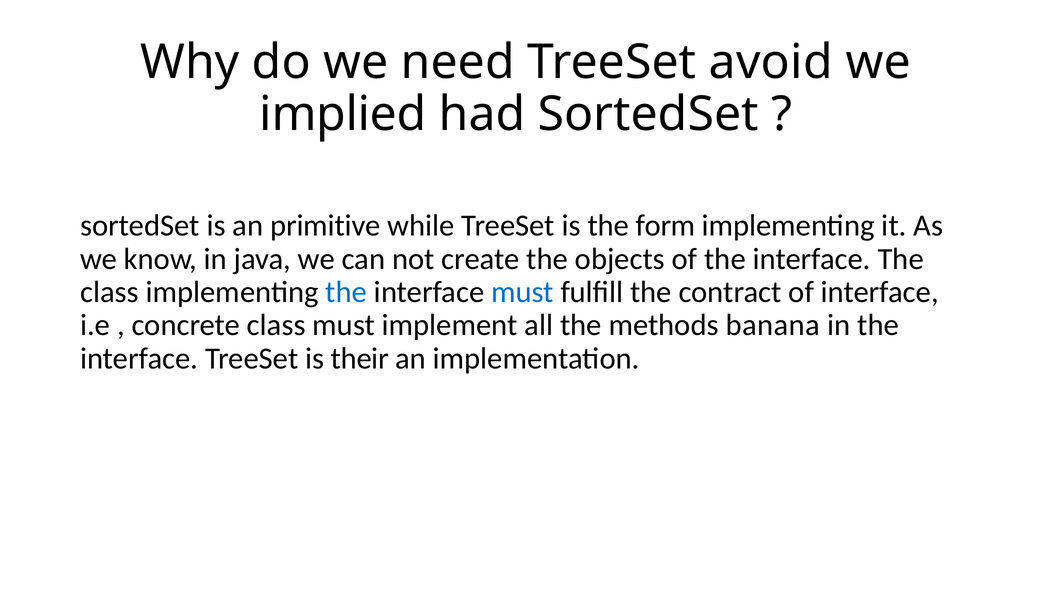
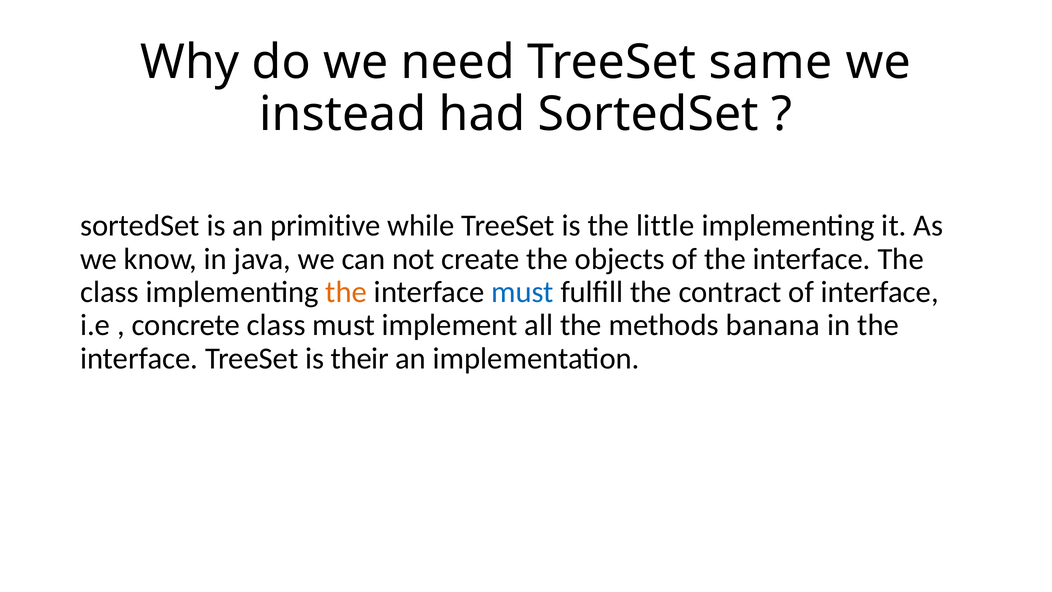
avoid: avoid -> same
implied: implied -> instead
form: form -> little
the at (346, 292) colour: blue -> orange
